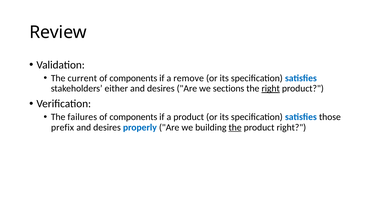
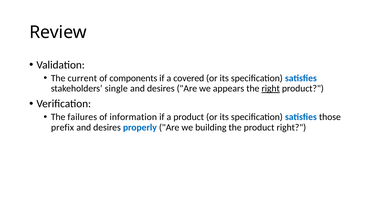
remove: remove -> covered
either: either -> single
sections: sections -> appears
components at (133, 117): components -> information
the at (235, 127) underline: present -> none
